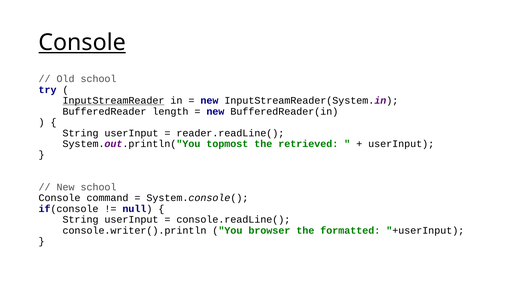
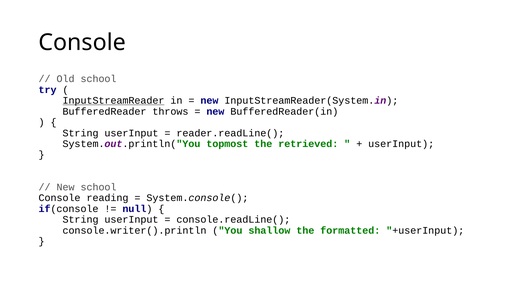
Console at (82, 43) underline: present -> none
length: length -> throws
command: command -> reading
browser: browser -> shallow
